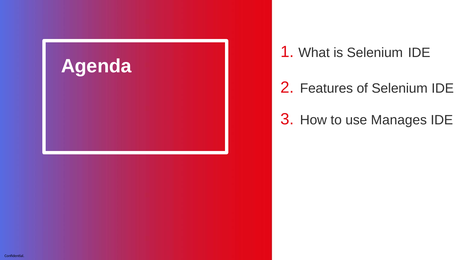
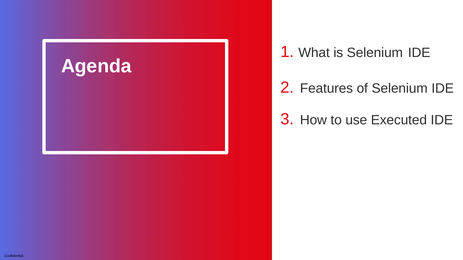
Manages: Manages -> Executed
